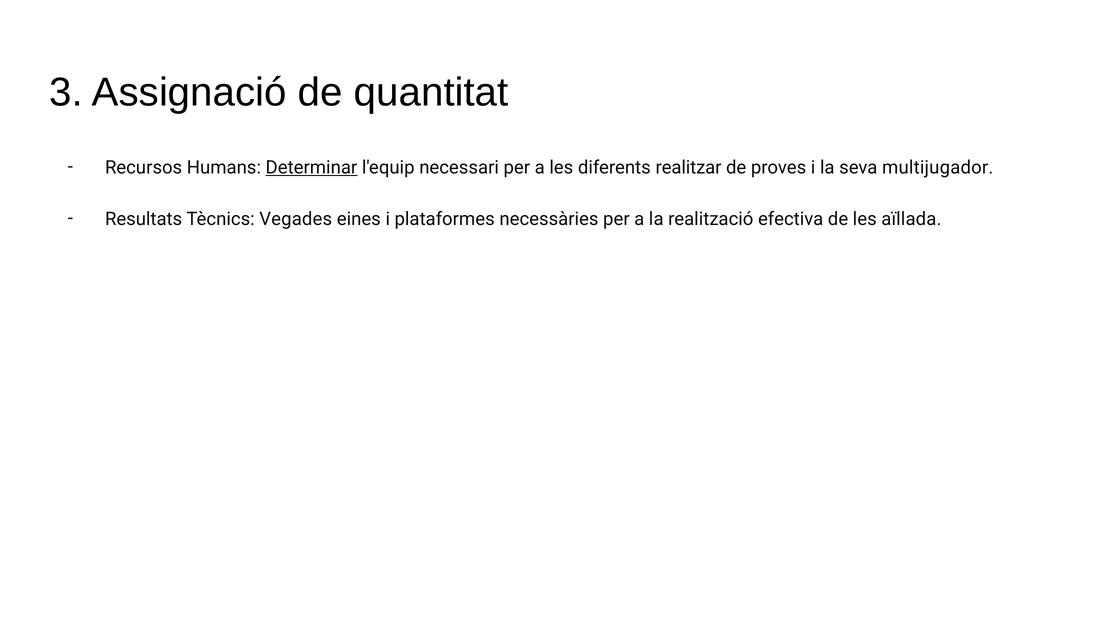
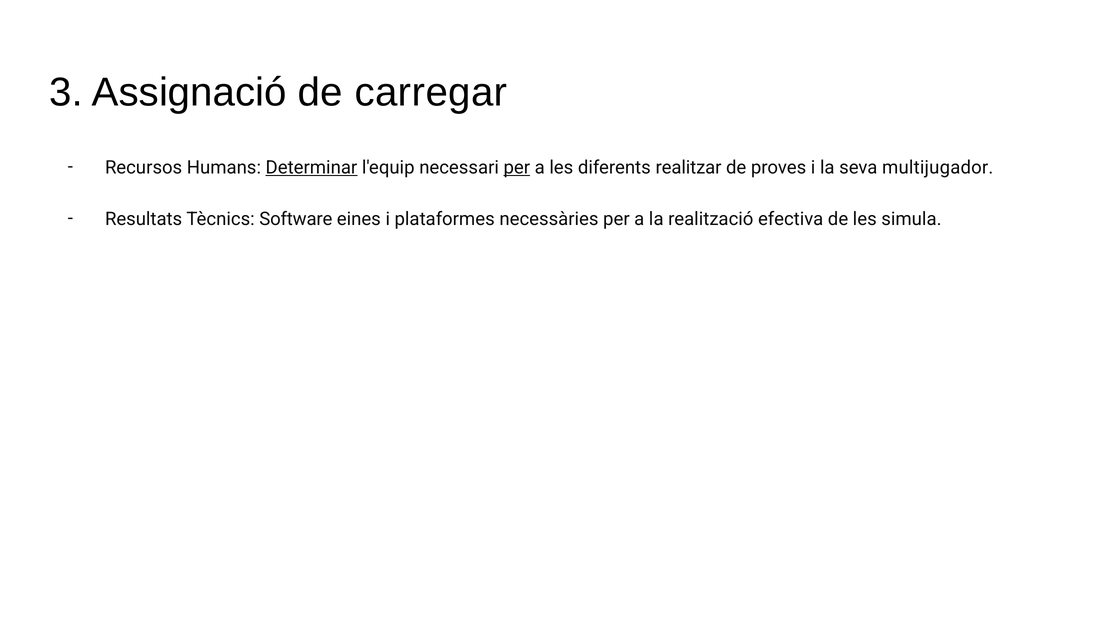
quantitat: quantitat -> carregar
per at (517, 168) underline: none -> present
Vegades: Vegades -> Software
aïllada: aïllada -> simula
